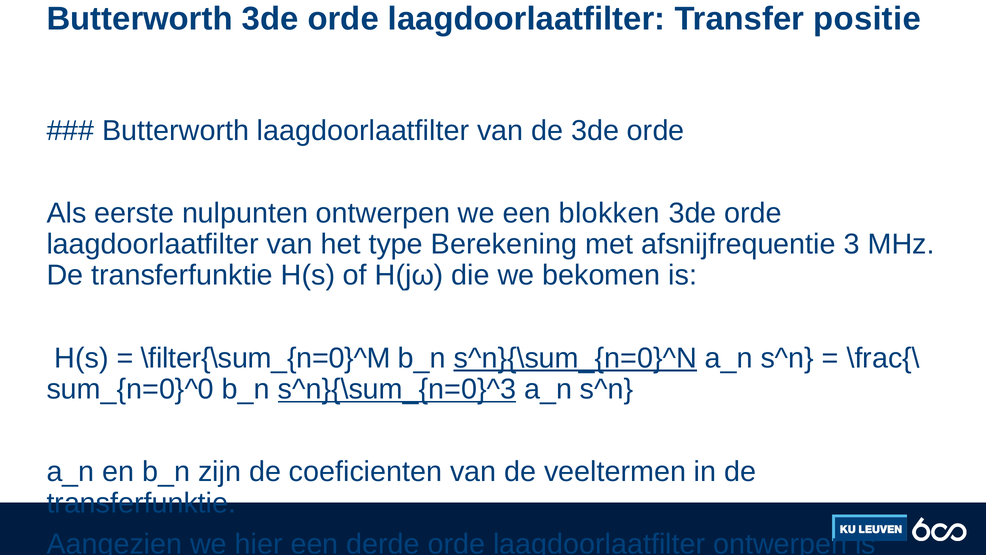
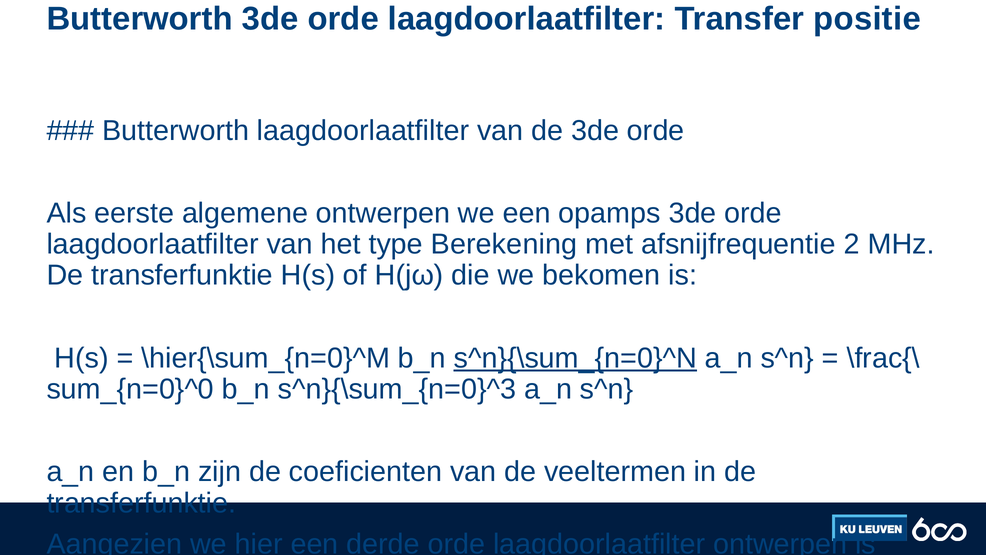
nulpunten: nulpunten -> algemene
blokken: blokken -> opamps
3: 3 -> 2
\filter{\sum_{n=0}^M: \filter{\sum_{n=0}^M -> \hier{\sum_{n=0}^M
s^n}{\sum_{n=0}^3 underline: present -> none
